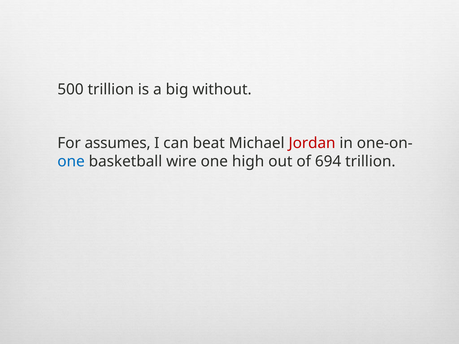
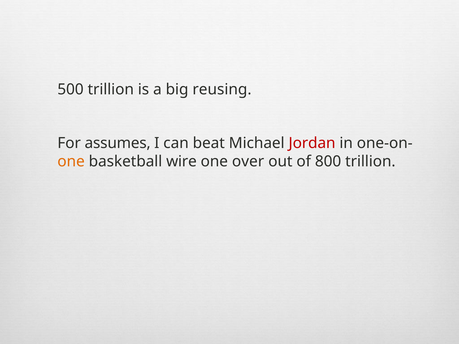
without: without -> reusing
one at (71, 162) colour: blue -> orange
high: high -> over
694: 694 -> 800
